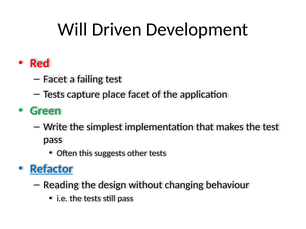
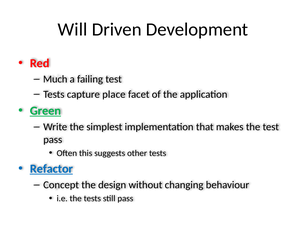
Facet at (55, 79): Facet -> Much
Green underline: none -> present
Reading: Reading -> Concept
